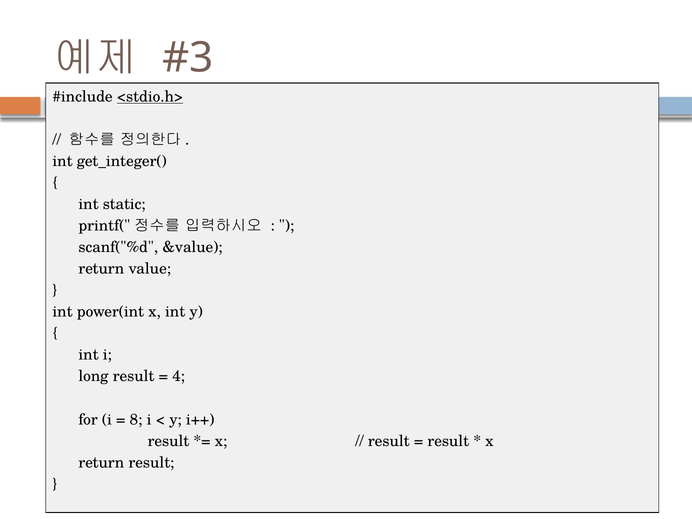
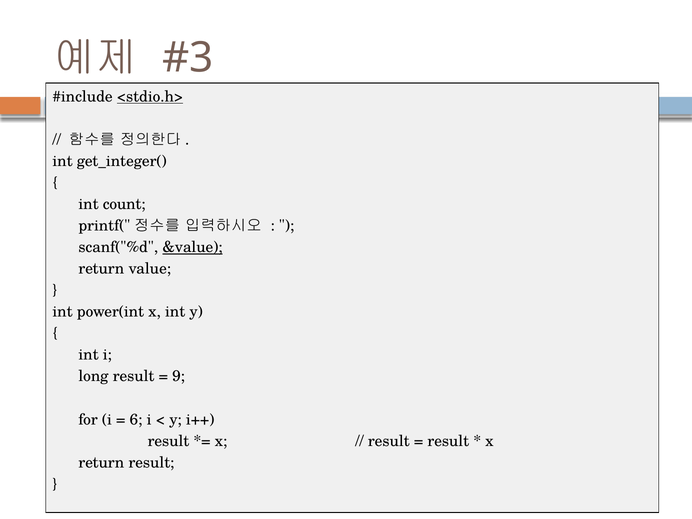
static: static -> count
&value underline: none -> present
4: 4 -> 9
8: 8 -> 6
